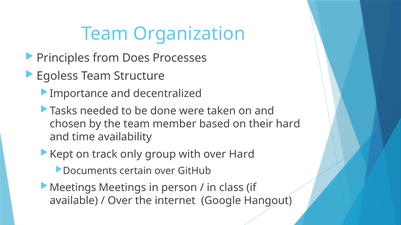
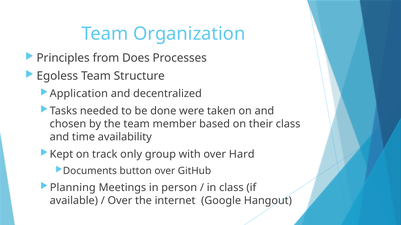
Importance: Importance -> Application
their hard: hard -> class
certain: certain -> button
Meetings at (73, 188): Meetings -> Planning
